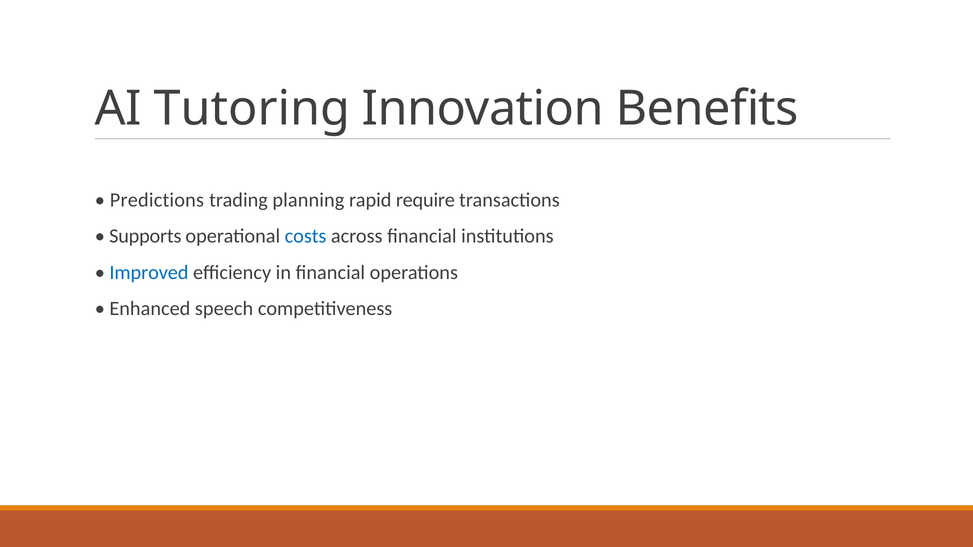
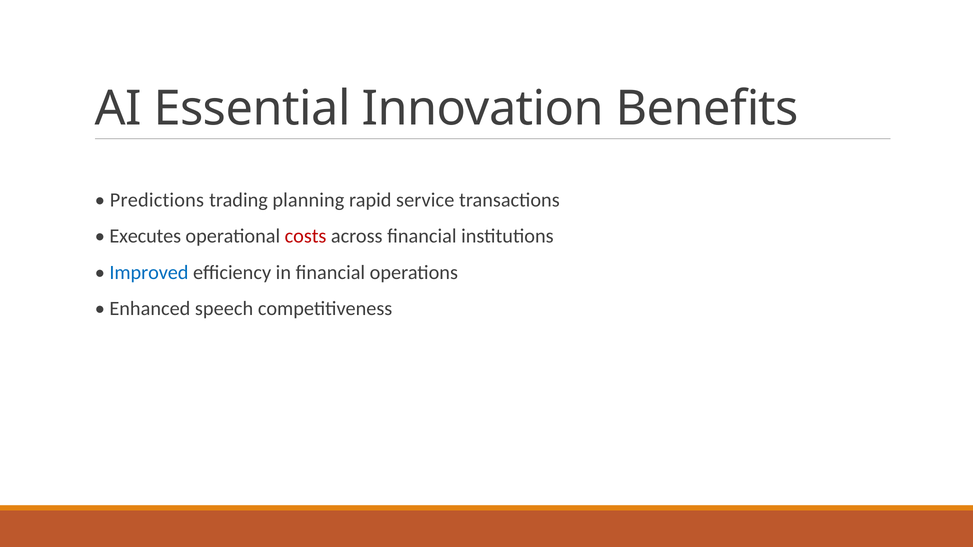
Tutoring: Tutoring -> Essential
require: require -> service
Supports: Supports -> Executes
costs colour: blue -> red
